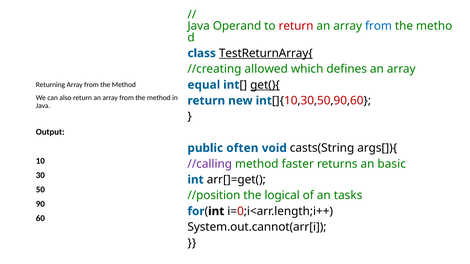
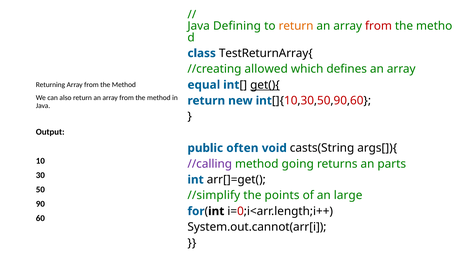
Operand: Operand -> Defining
return at (296, 26) colour: red -> orange
from at (378, 26) colour: blue -> red
TestReturnArray{ underline: present -> none
faster: faster -> going
basic: basic -> parts
//position: //position -> //simplify
logical: logical -> points
tasks: tasks -> large
